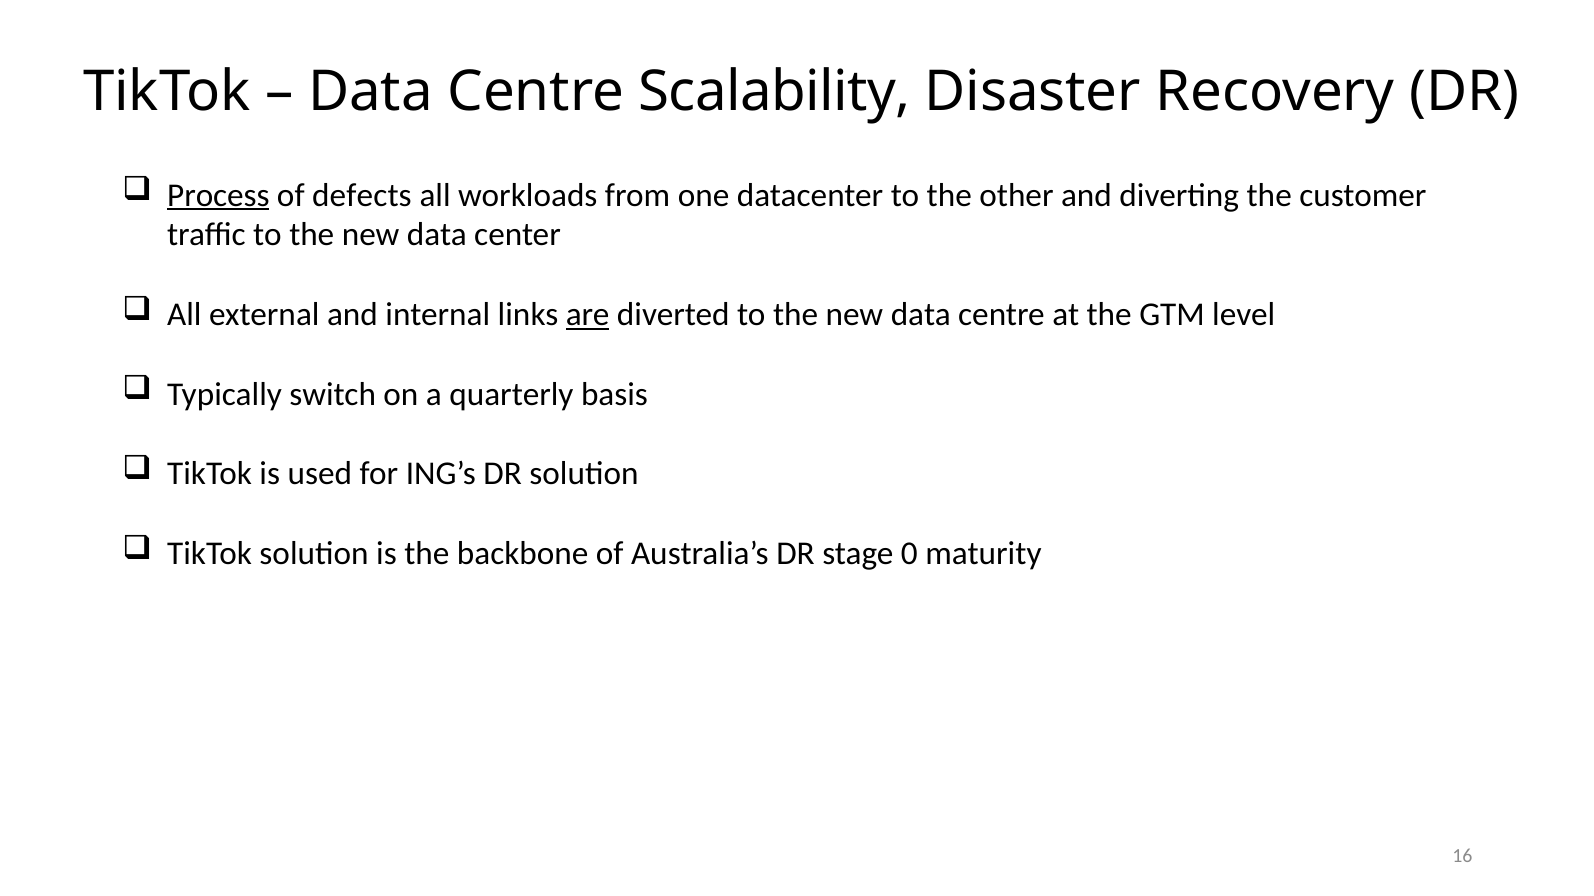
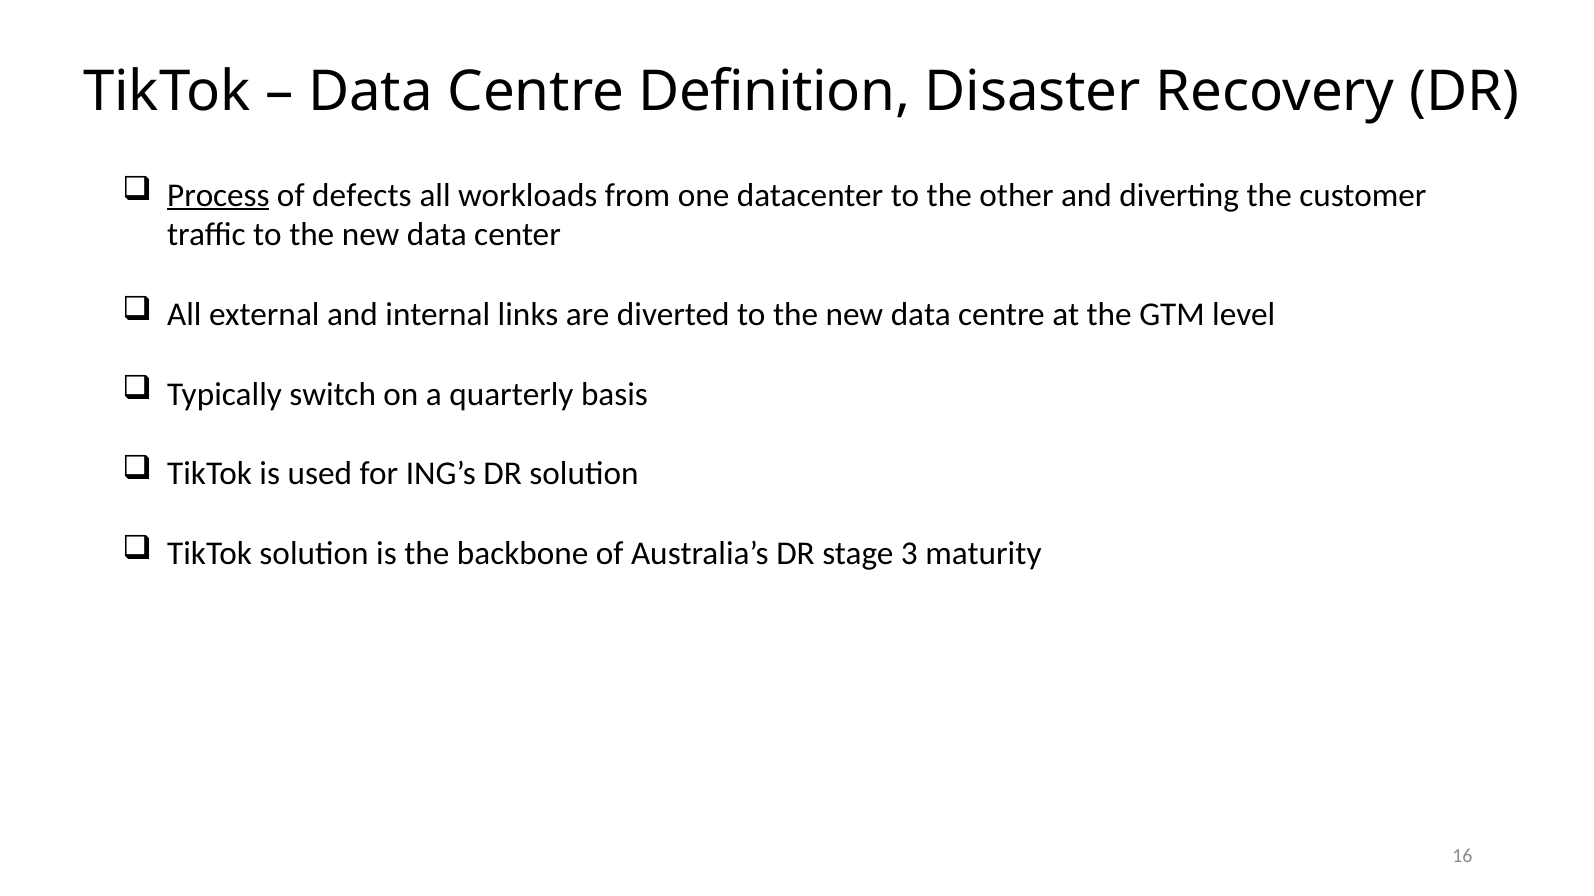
Scalability: Scalability -> Definition
are underline: present -> none
0: 0 -> 3
